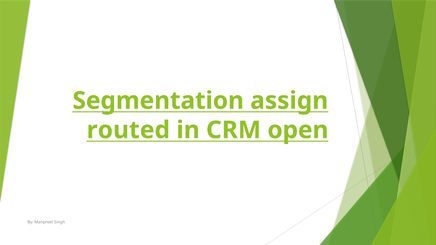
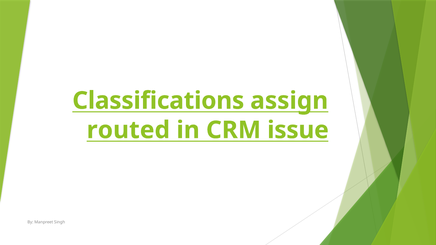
Segmentation: Segmentation -> Classifications
open: open -> issue
